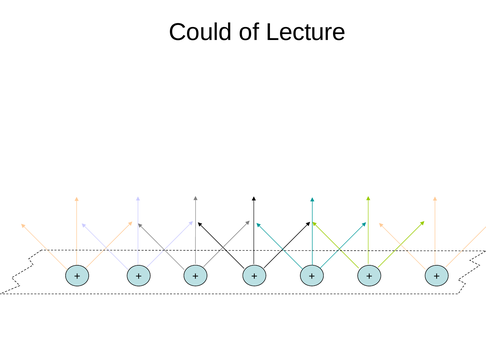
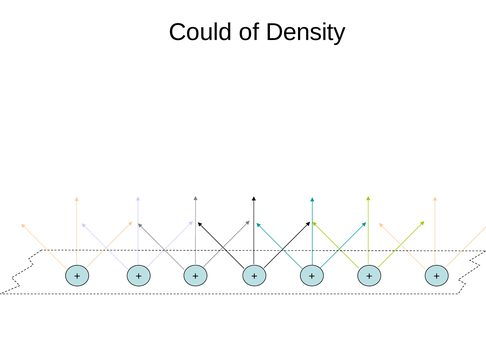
Lecture: Lecture -> Density
